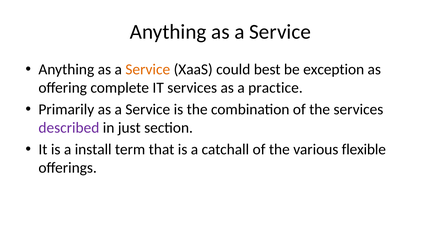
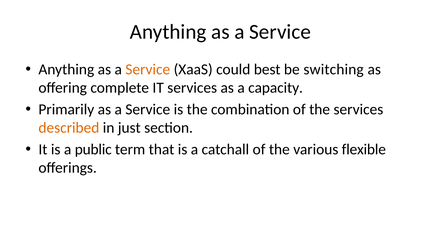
exception: exception -> switching
practice: practice -> capacity
described colour: purple -> orange
install: install -> public
